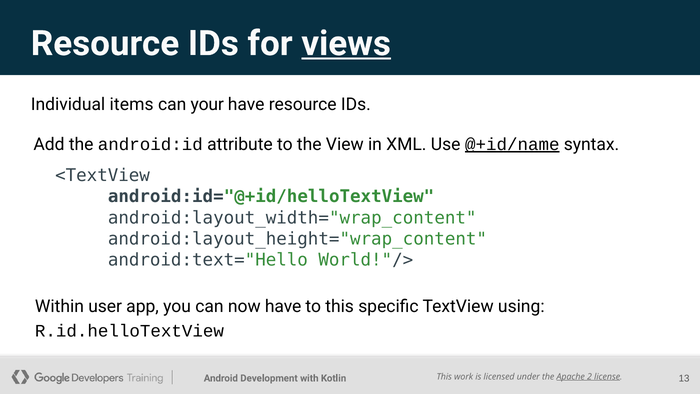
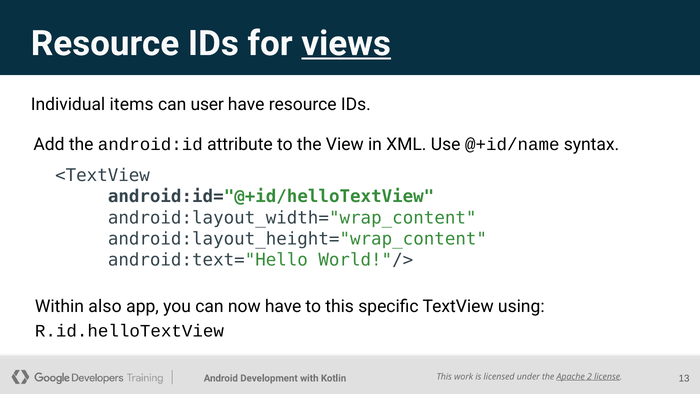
your: your -> user
@+id/name underline: present -> none
user: user -> also
